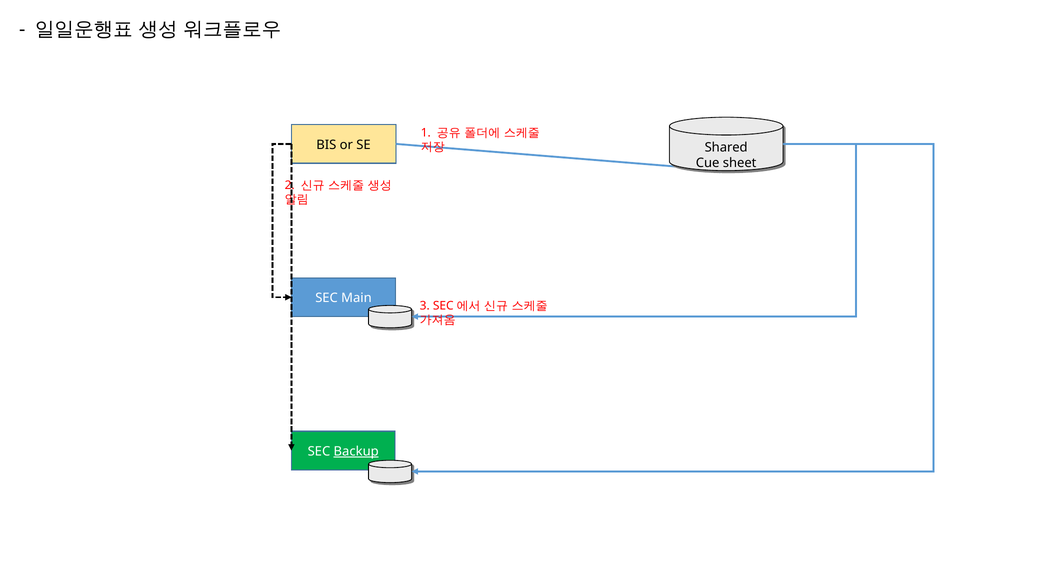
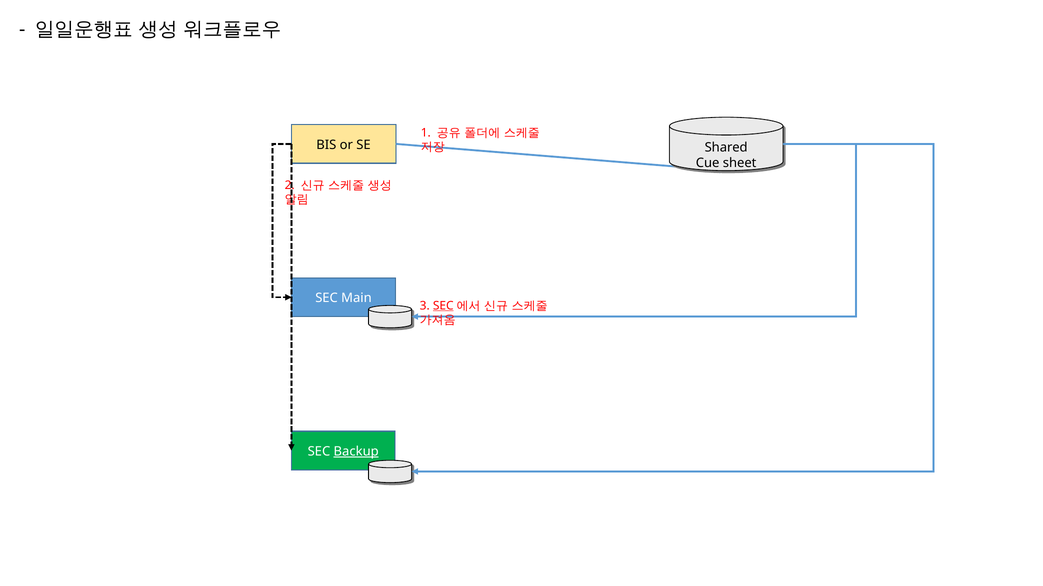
SEC at (443, 306) underline: none -> present
